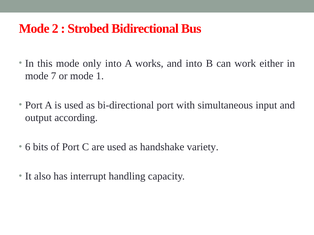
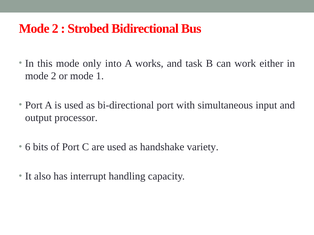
and into: into -> task
7 at (54, 76): 7 -> 2
according: according -> processor
